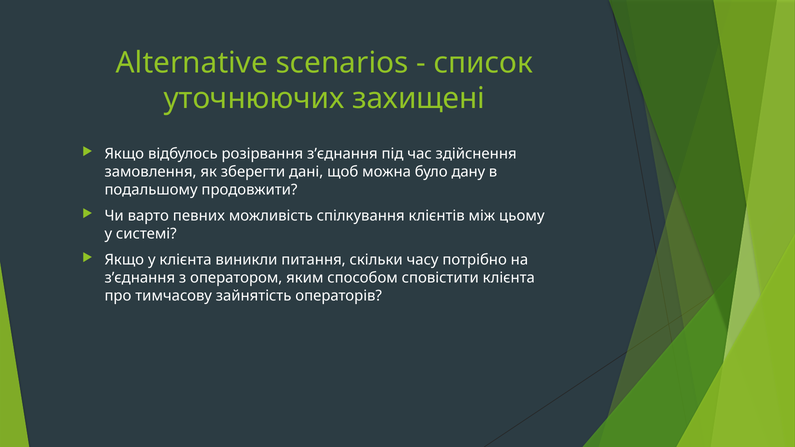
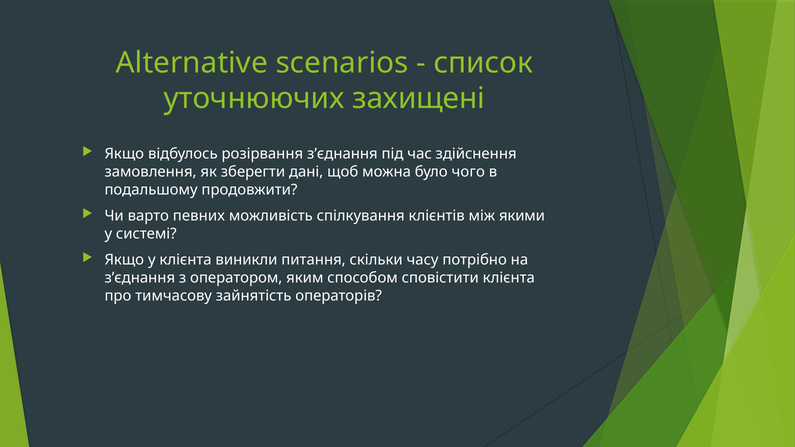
дану: дану -> чого
цьому: цьому -> якими
